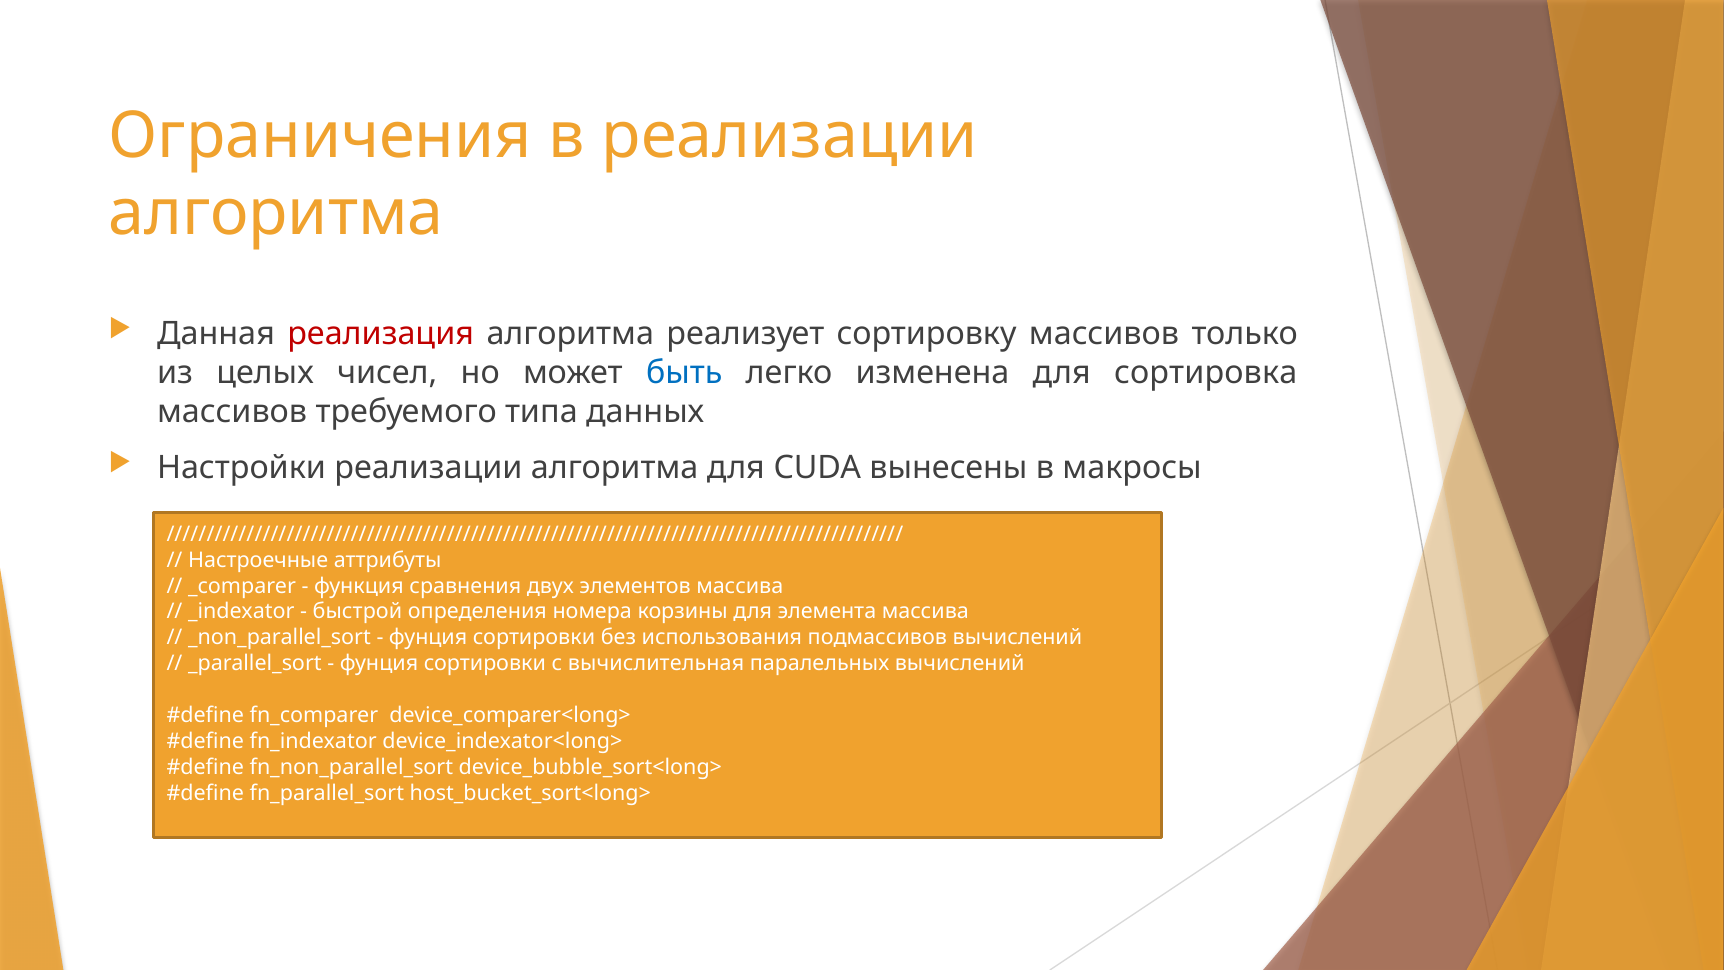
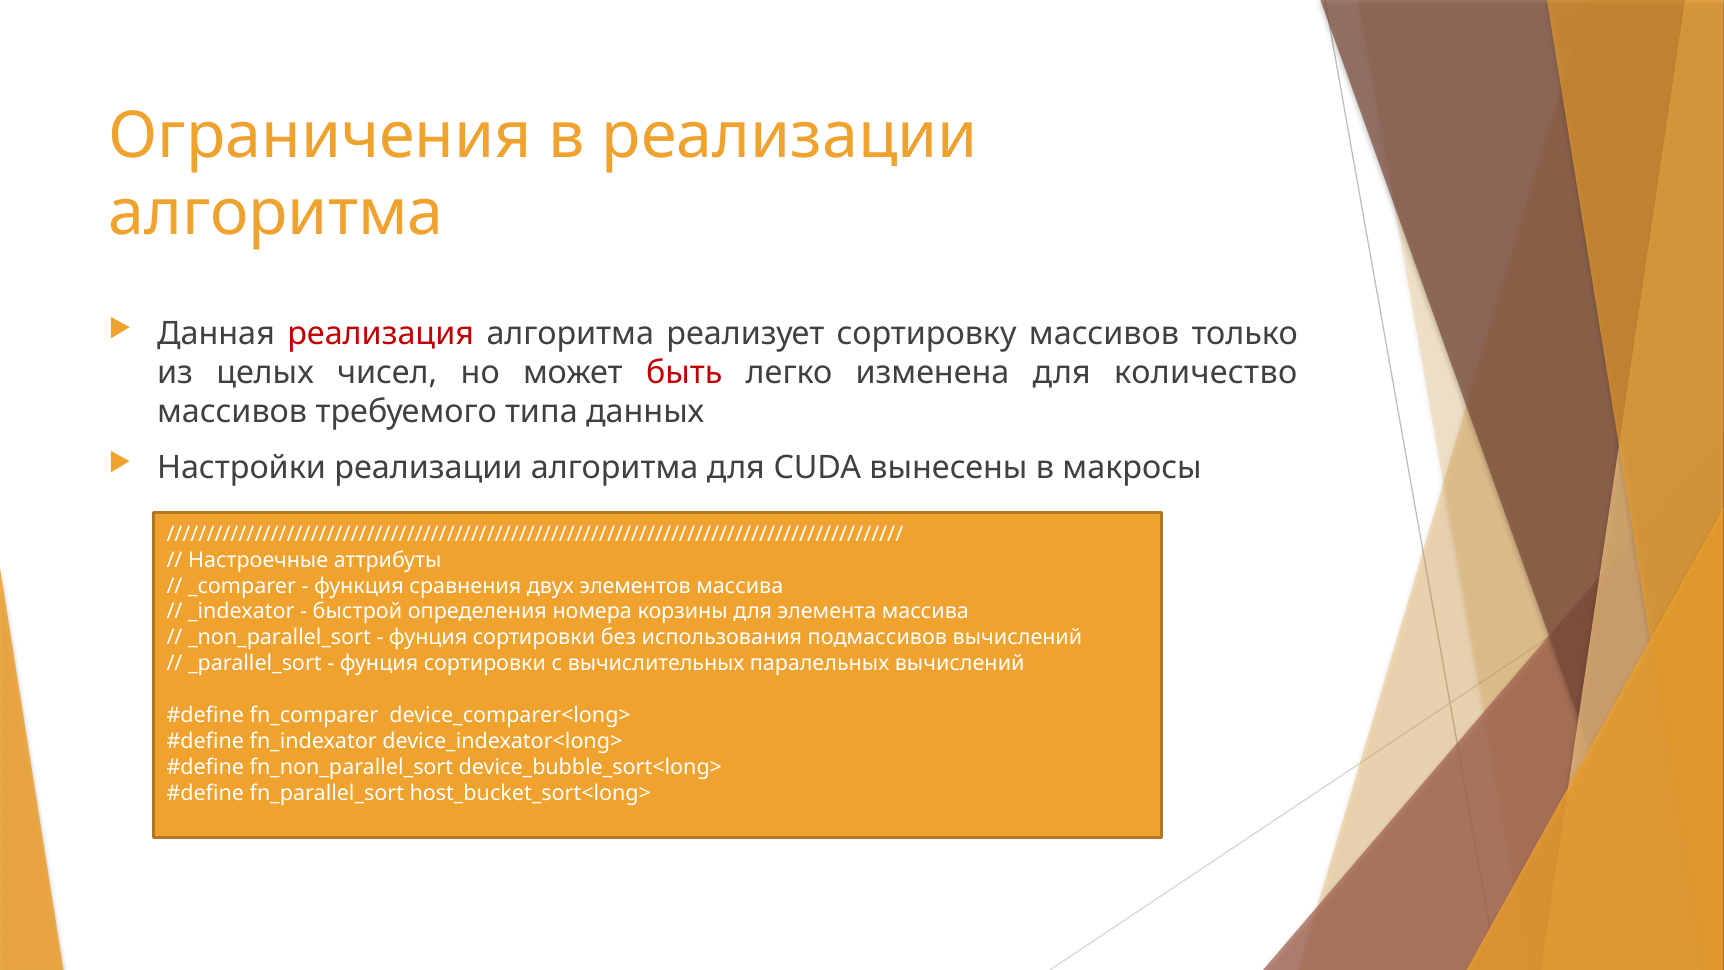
быть colour: blue -> red
сортировка: сортировка -> количество
вычислительная: вычислительная -> вычислительных
